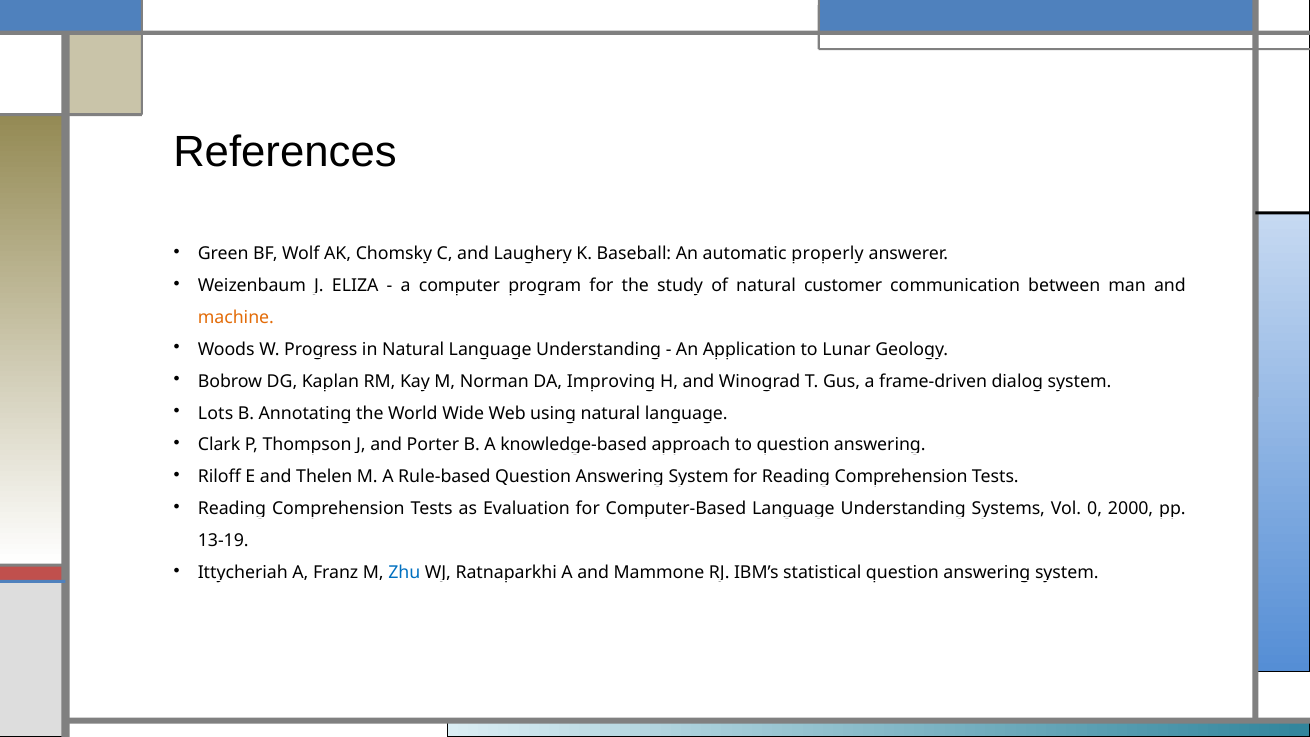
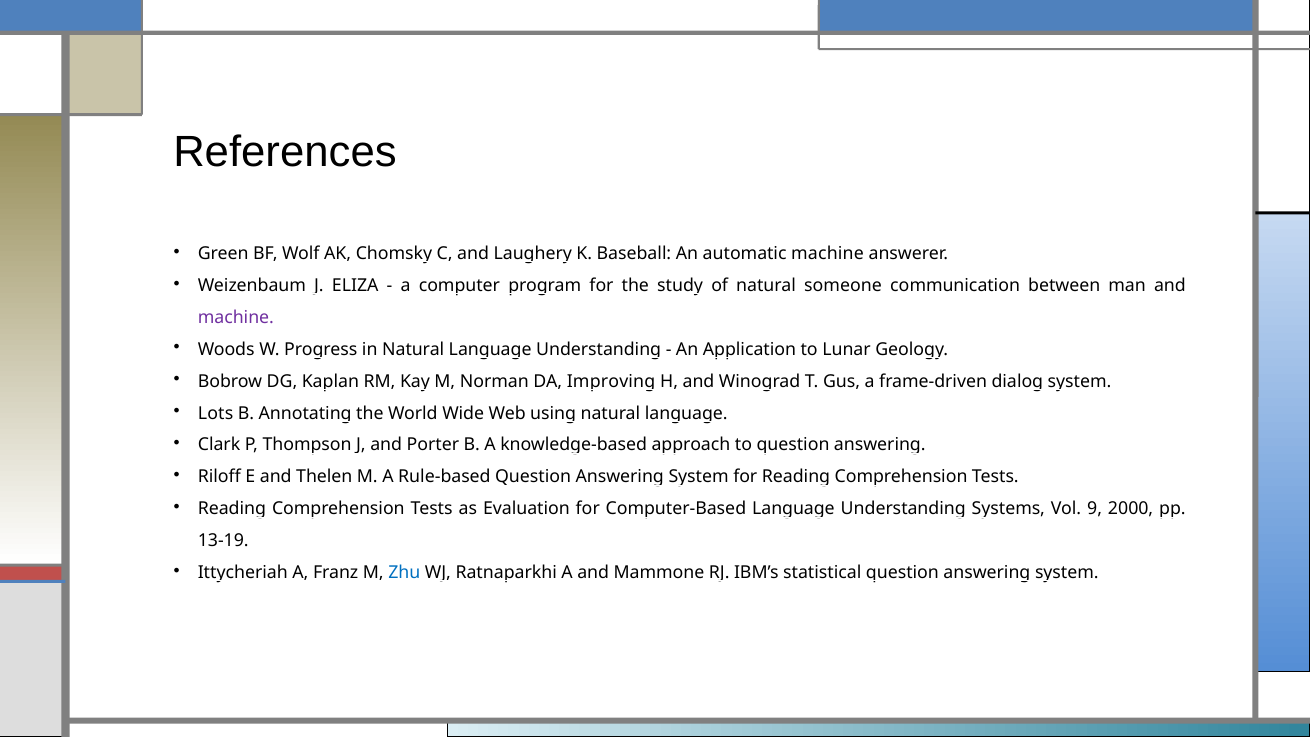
automatic properly: properly -> machine
customer: customer -> someone
machine at (236, 317) colour: orange -> purple
0: 0 -> 9
